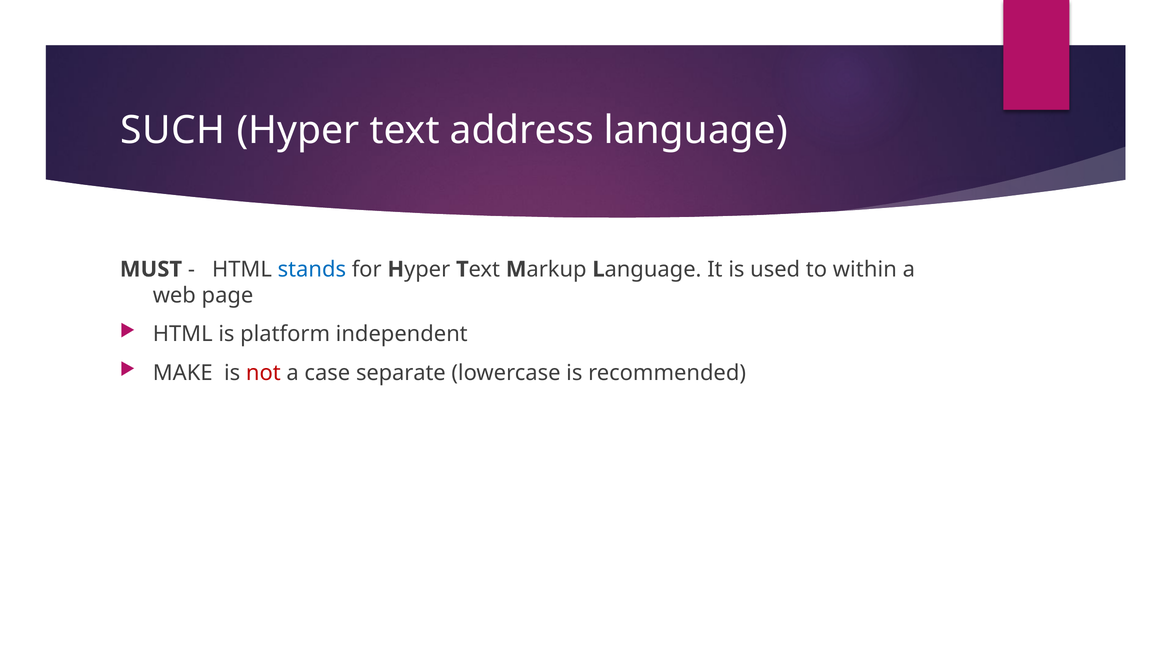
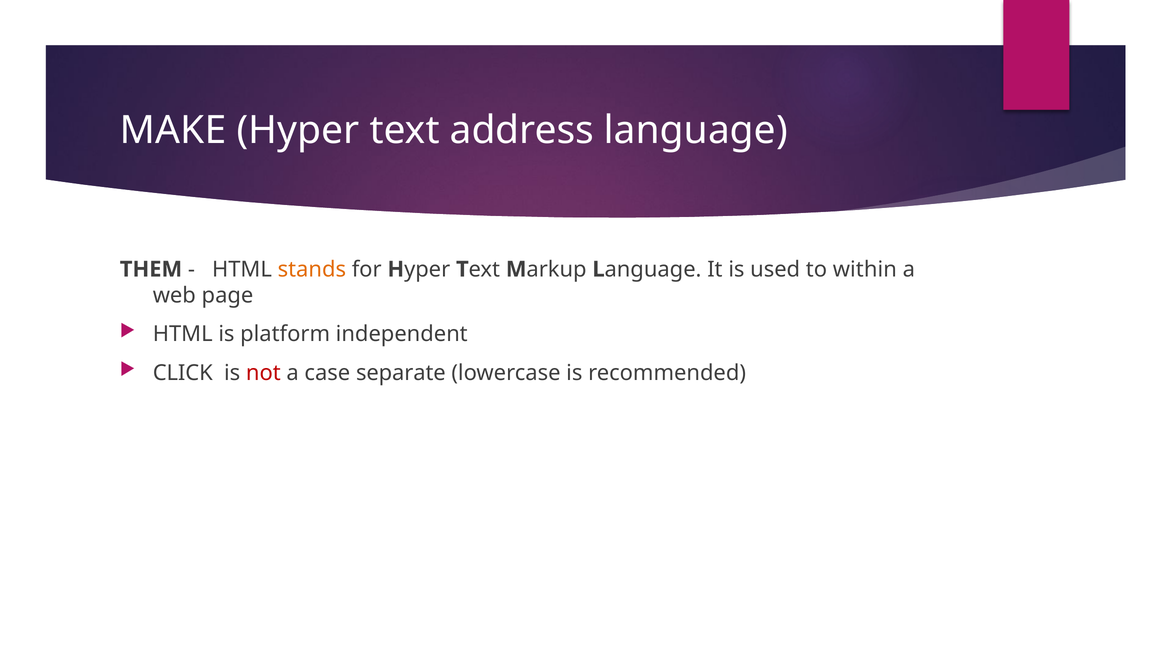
SUCH: SUCH -> MAKE
MUST: MUST -> THEM
stands colour: blue -> orange
MAKE: MAKE -> CLICK
